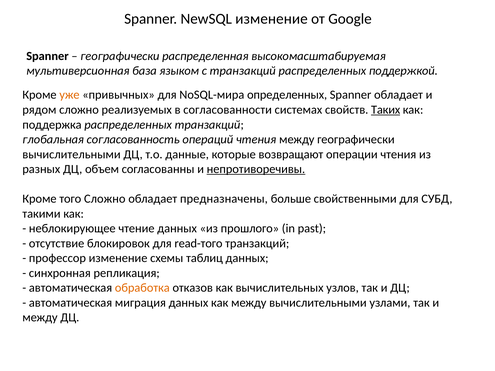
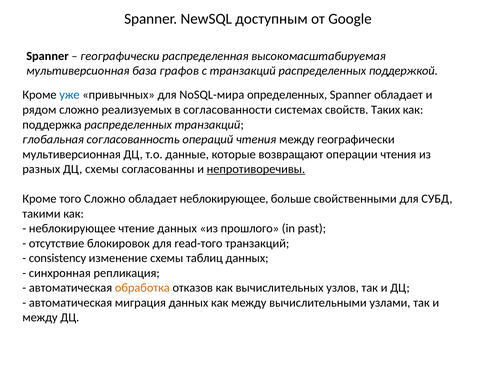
NewSQL изменение: изменение -> доступным
языком: языком -> графов
уже colour: orange -> blue
Таких underline: present -> none
вычислительными at (71, 154): вычислительными -> мультиверсионная
ДЦ объем: объем -> схемы
обладает предназначены: предназначены -> неблокирующее
профессор: профессор -> consistency
